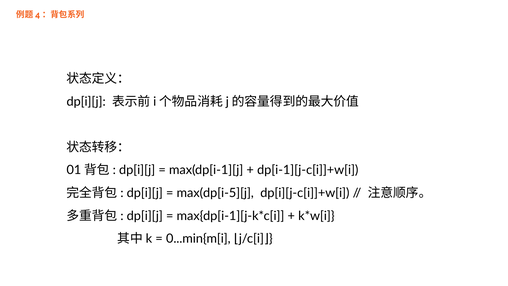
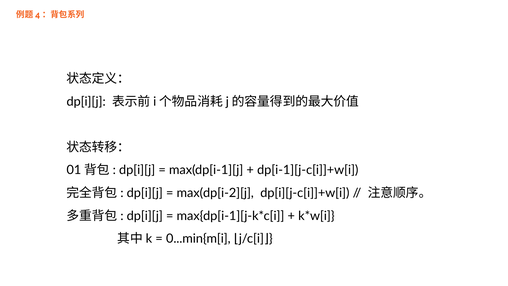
max(dp[i-5][j: max(dp[i-5][j -> max(dp[i-2][j
